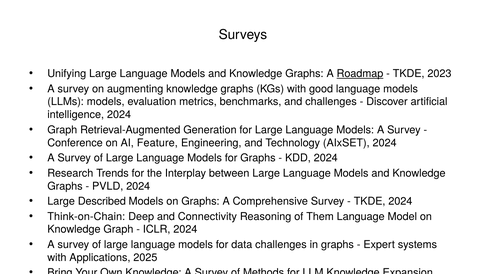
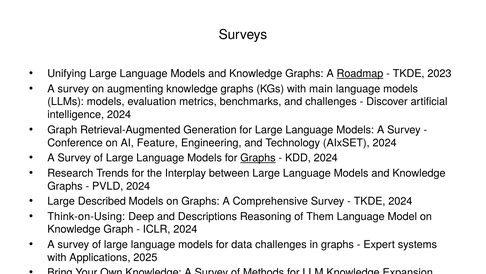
good: good -> main
Graphs at (258, 158) underline: none -> present
Think-on-Chain: Think-on-Chain -> Think-on-Using
Connectivity: Connectivity -> Descriptions
